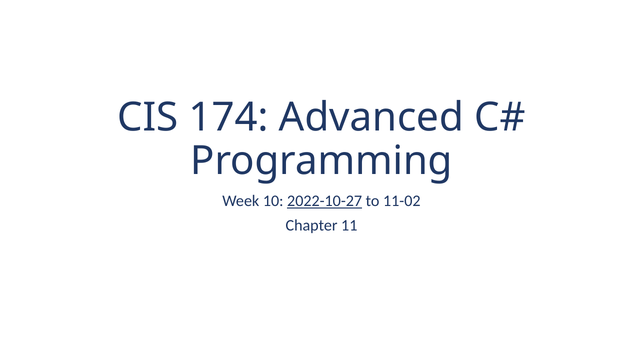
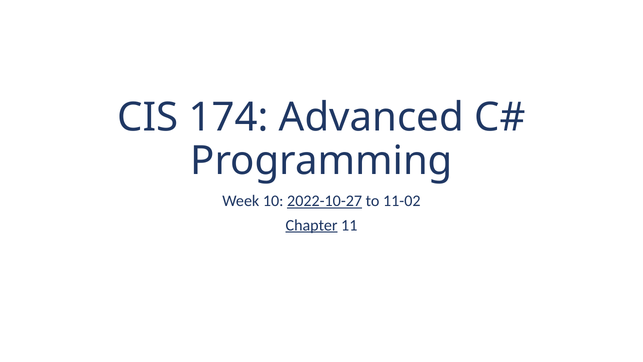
Chapter underline: none -> present
